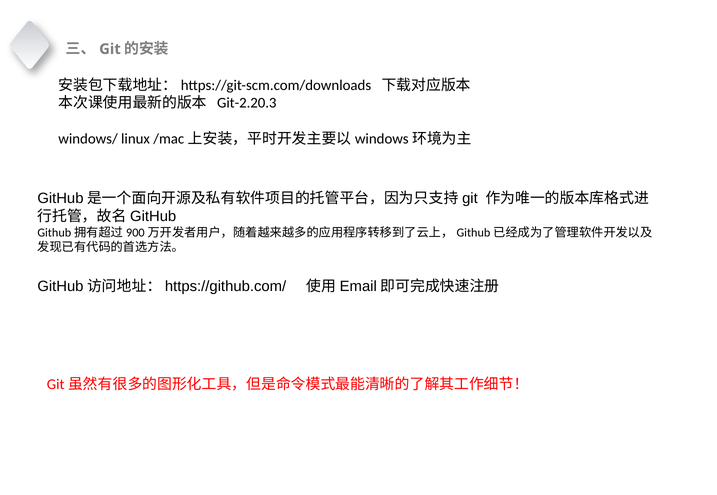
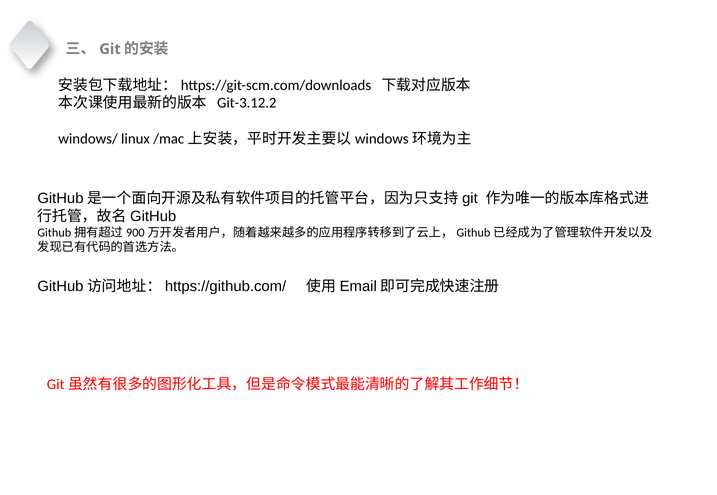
Git-2.20.3: Git-2.20.3 -> Git-3.12.2
